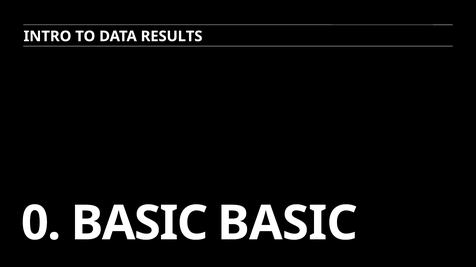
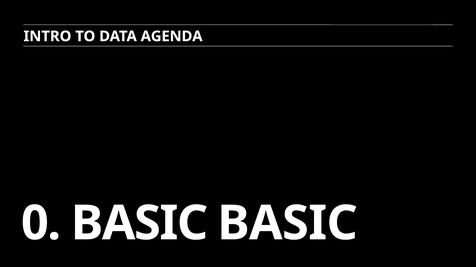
RESULTS: RESULTS -> AGENDA
